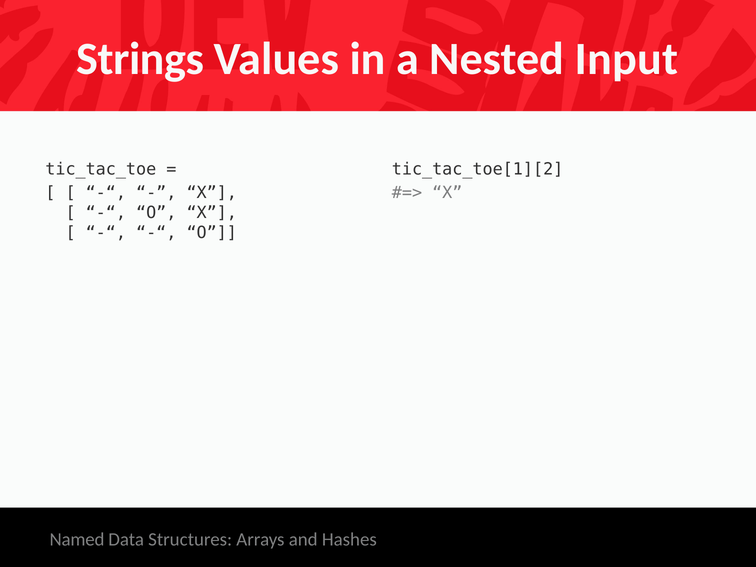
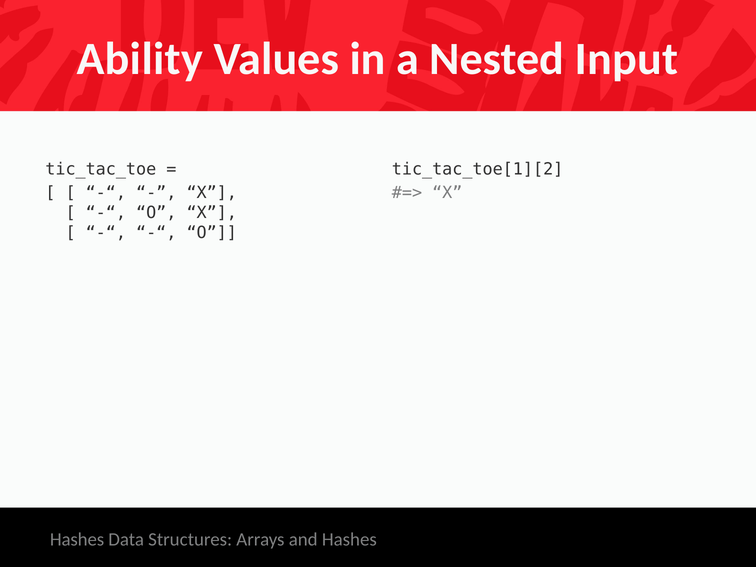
Strings: Strings -> Ability
Named at (77, 539): Named -> Hashes
